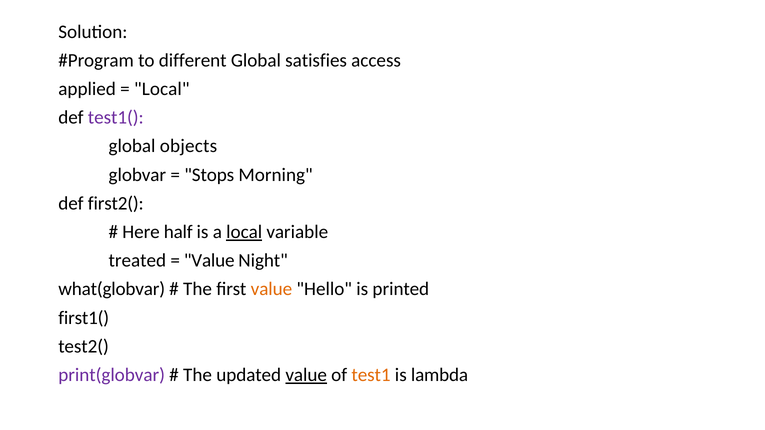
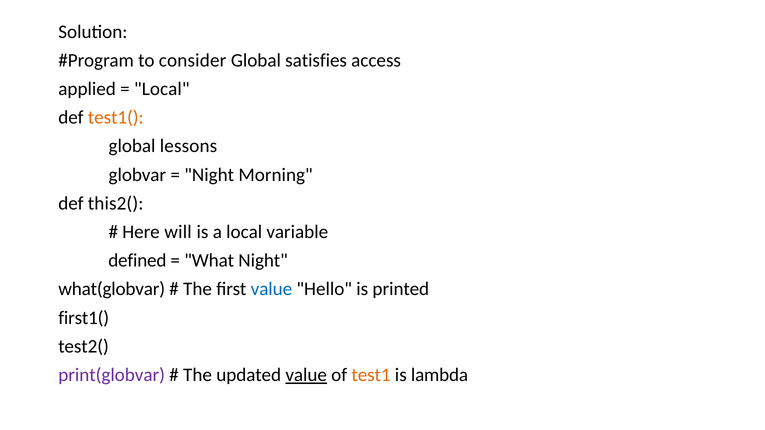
different: different -> consider
test1( colour: purple -> orange
objects: objects -> lessons
Stops at (209, 175): Stops -> Night
first2(: first2( -> this2(
half: half -> will
local at (244, 232) underline: present -> none
treated: treated -> defined
Value at (209, 261): Value -> What
value at (271, 289) colour: orange -> blue
